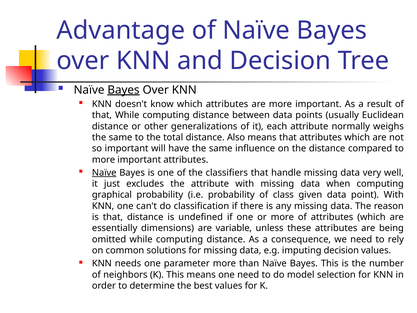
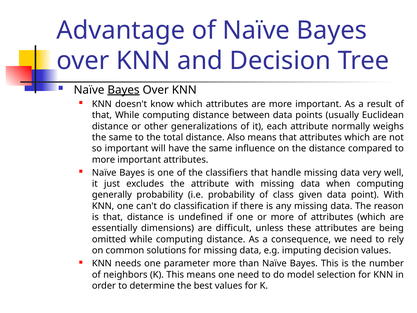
Naïve at (104, 173) underline: present -> none
graphical: graphical -> generally
variable: variable -> difficult
